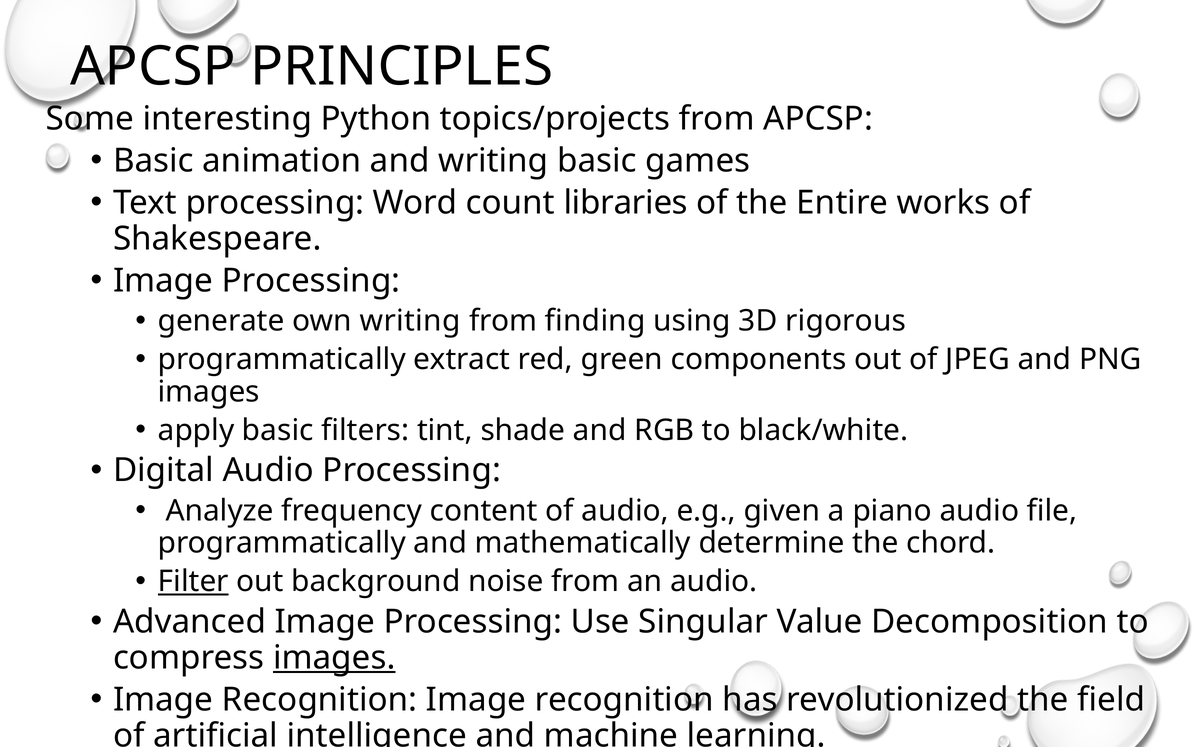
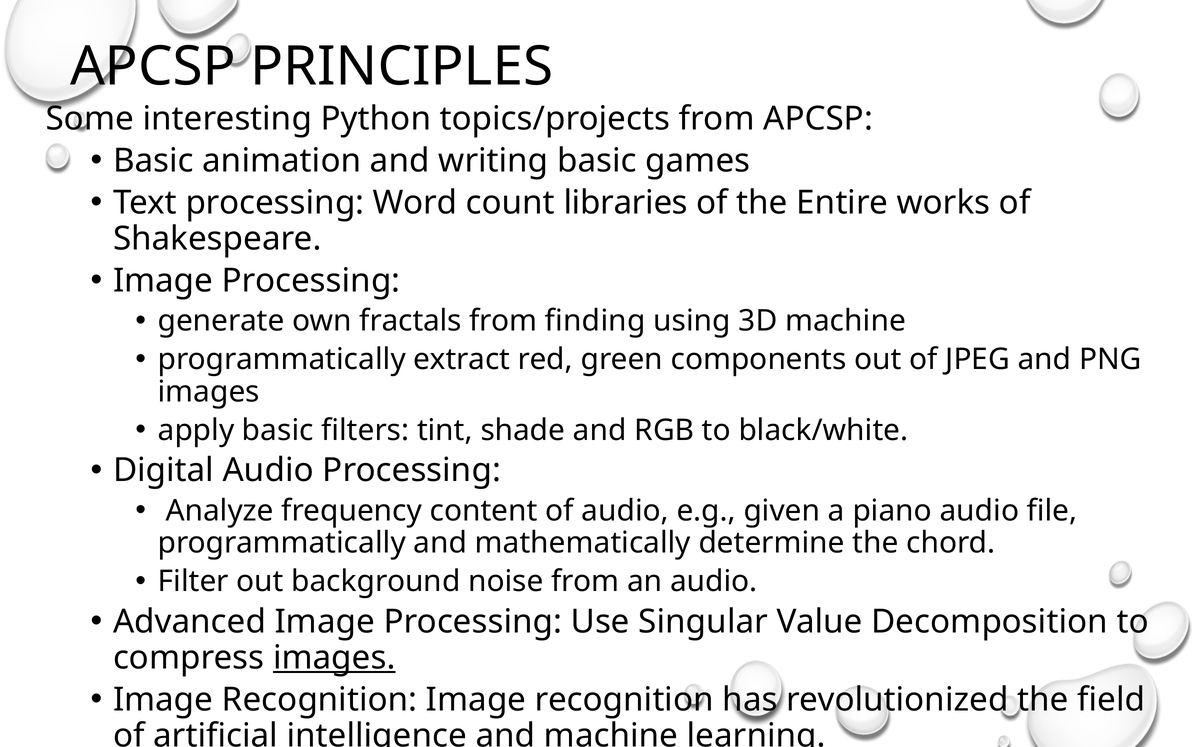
own writing: writing -> fractals
3D rigorous: rigorous -> machine
Filter underline: present -> none
